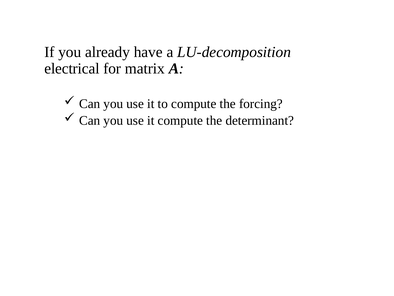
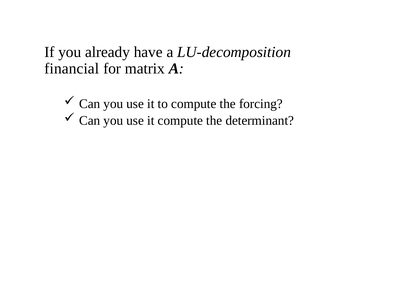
electrical: electrical -> financial
